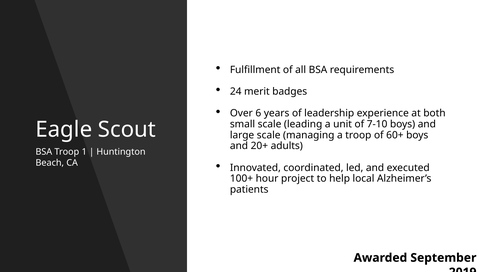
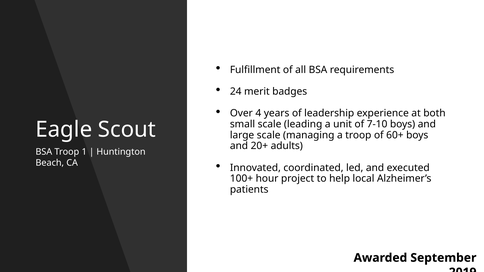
6: 6 -> 4
